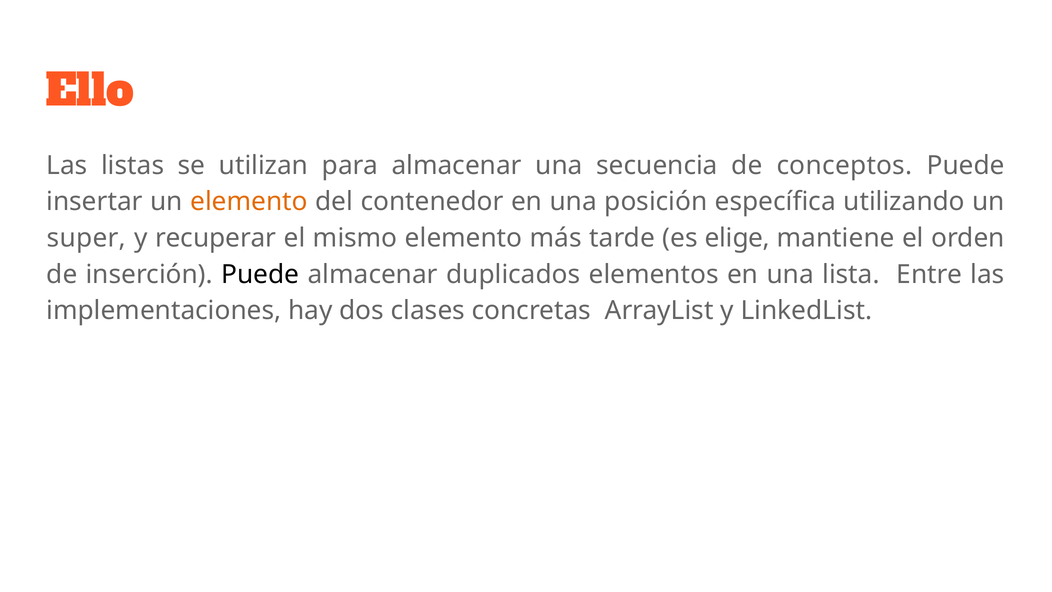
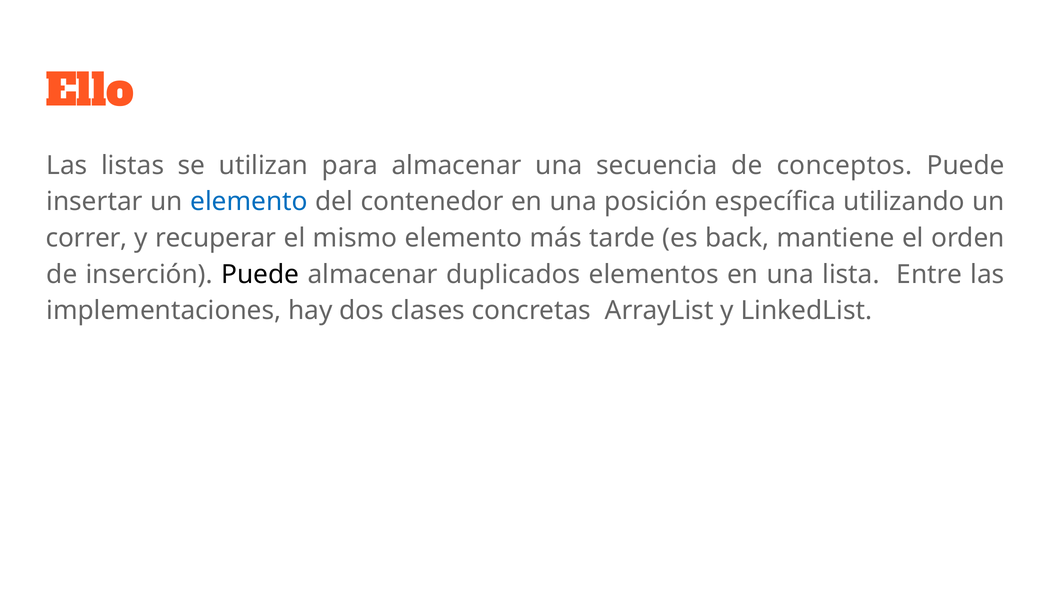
elemento at (249, 202) colour: orange -> blue
super: super -> correr
elige: elige -> back
